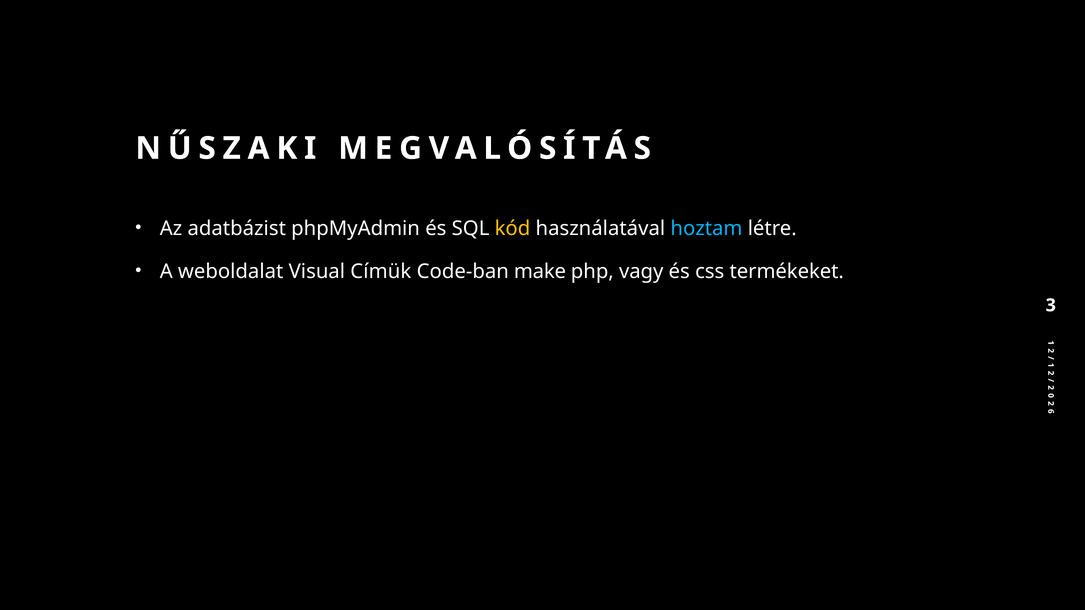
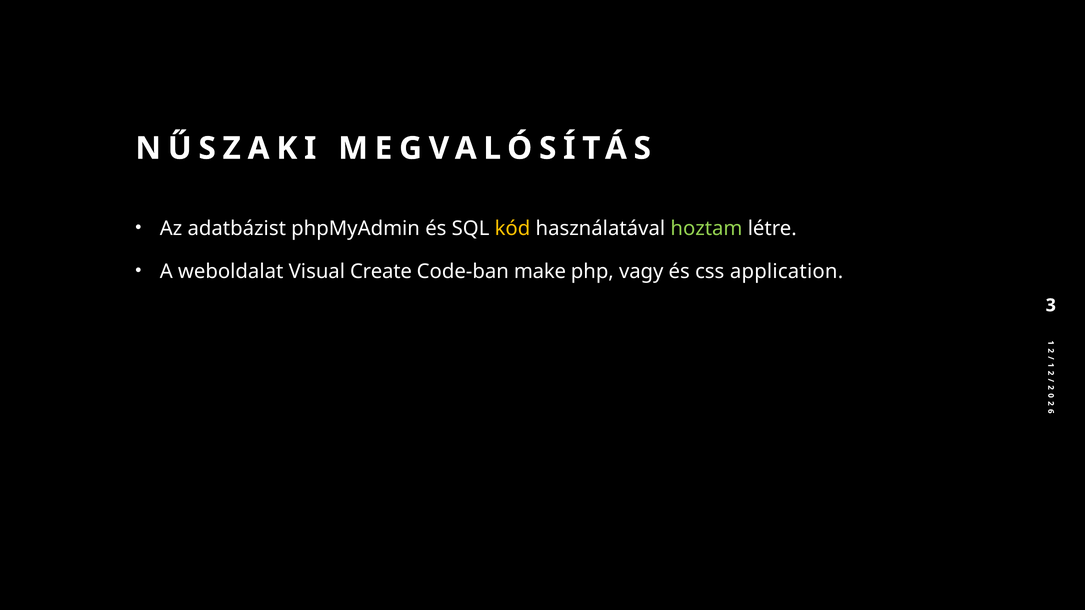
hoztam colour: light blue -> light green
Címük: Címük -> Create
termékeket: termékeket -> application
